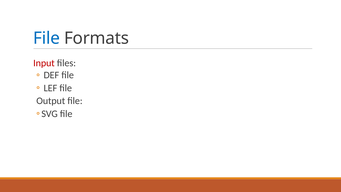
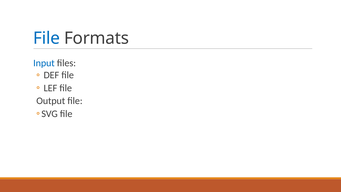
Input colour: red -> blue
